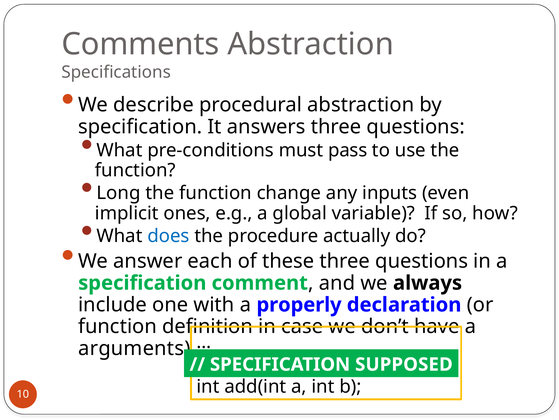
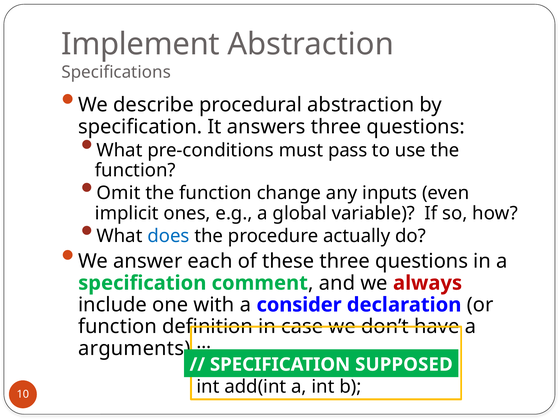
Comments: Comments -> Implement
Long: Long -> Omit
always colour: black -> red
properly: properly -> consider
